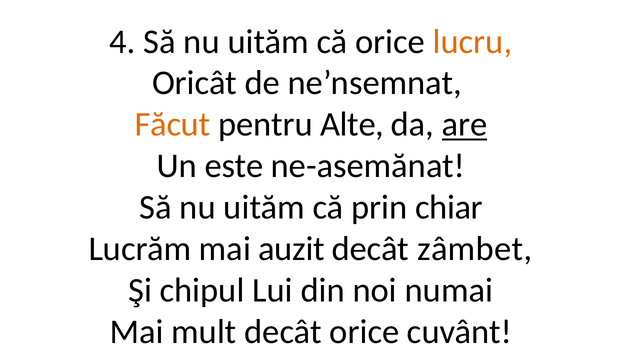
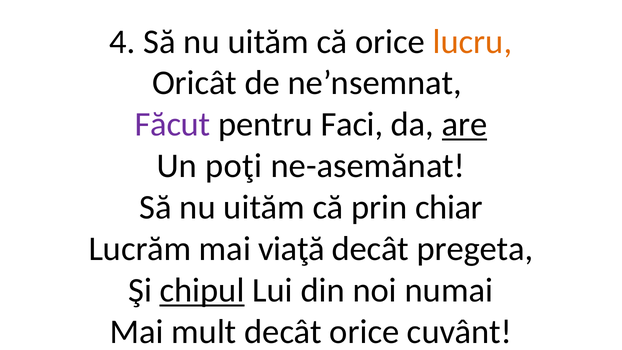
Făcut colour: orange -> purple
Alte: Alte -> Faci
este: este -> poţi
auzit: auzit -> viaţă
zâmbet: zâmbet -> pregeta
chipul underline: none -> present
